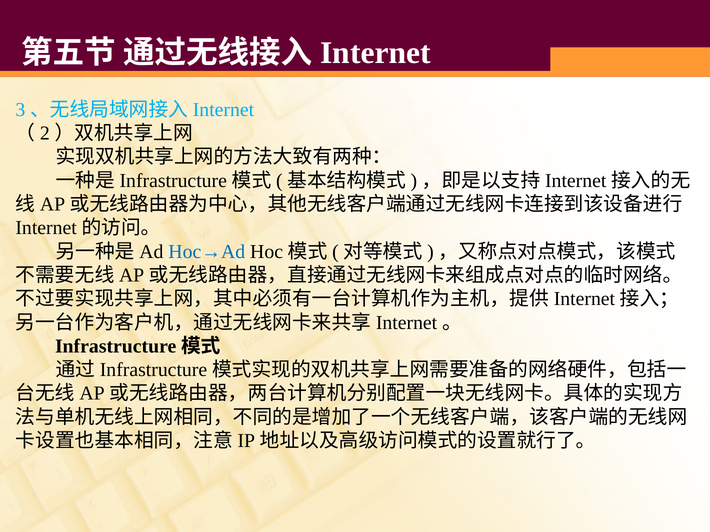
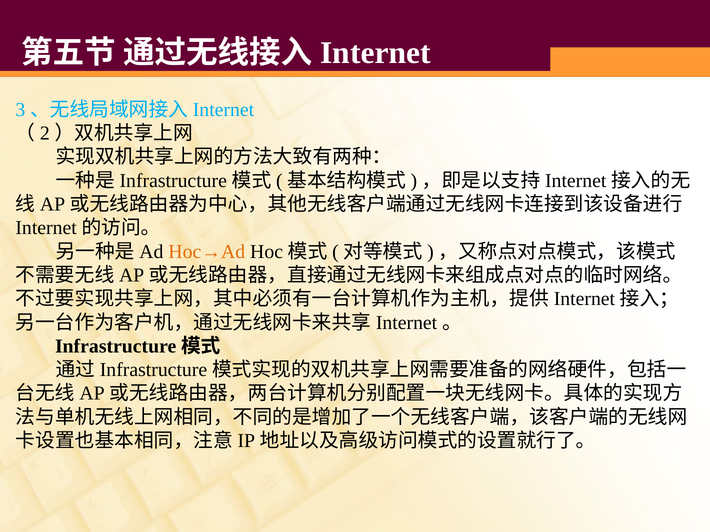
Hoc→Ad colour: blue -> orange
